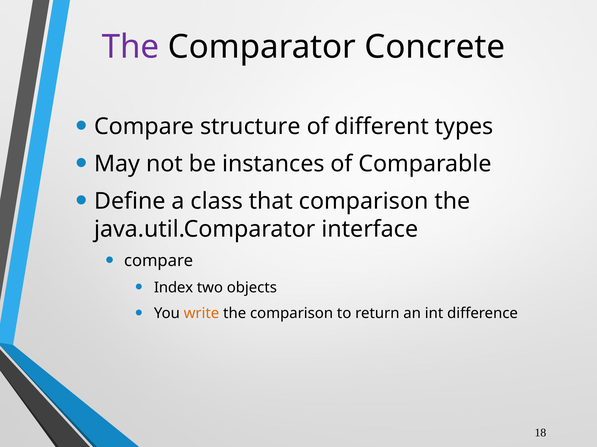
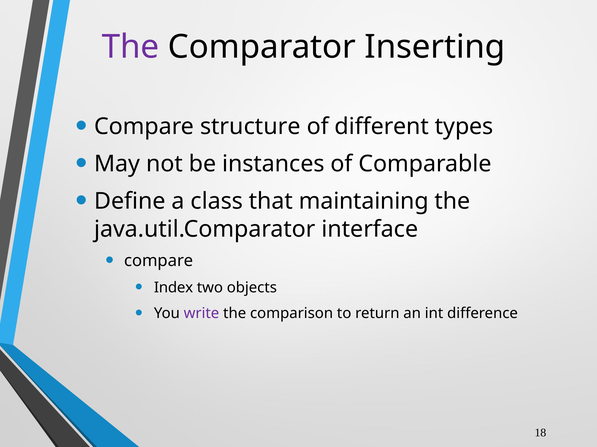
Concrete: Concrete -> Inserting
that comparison: comparison -> maintaining
write colour: orange -> purple
